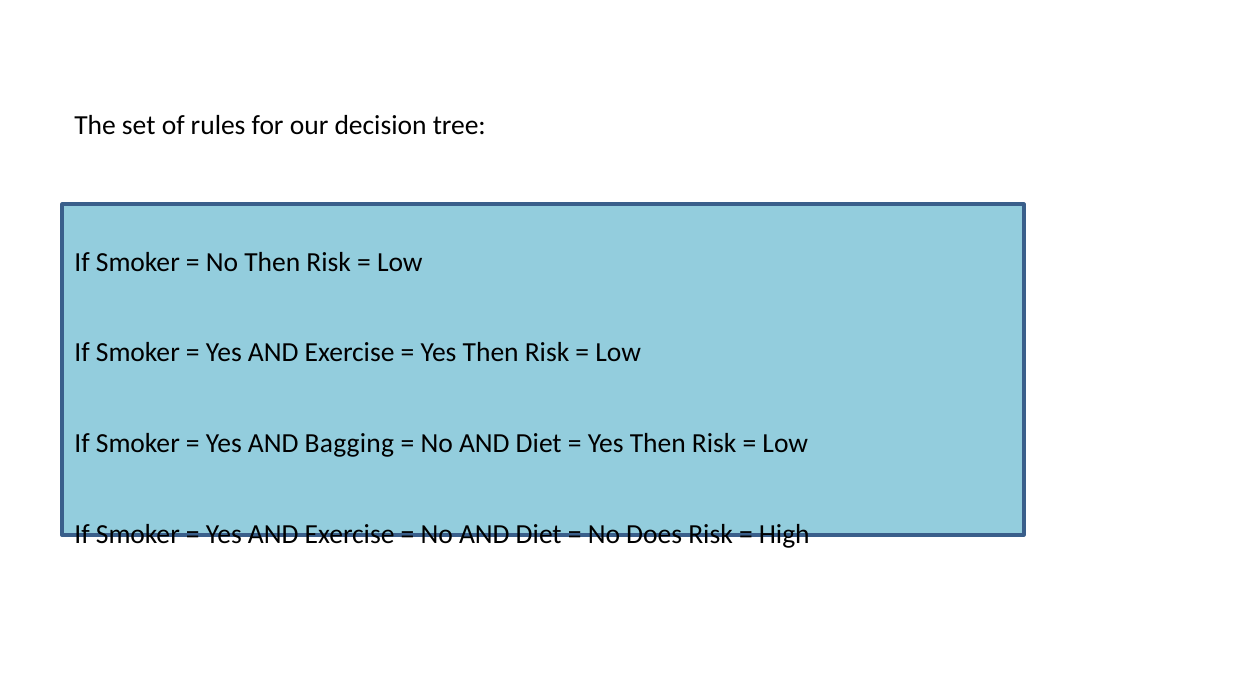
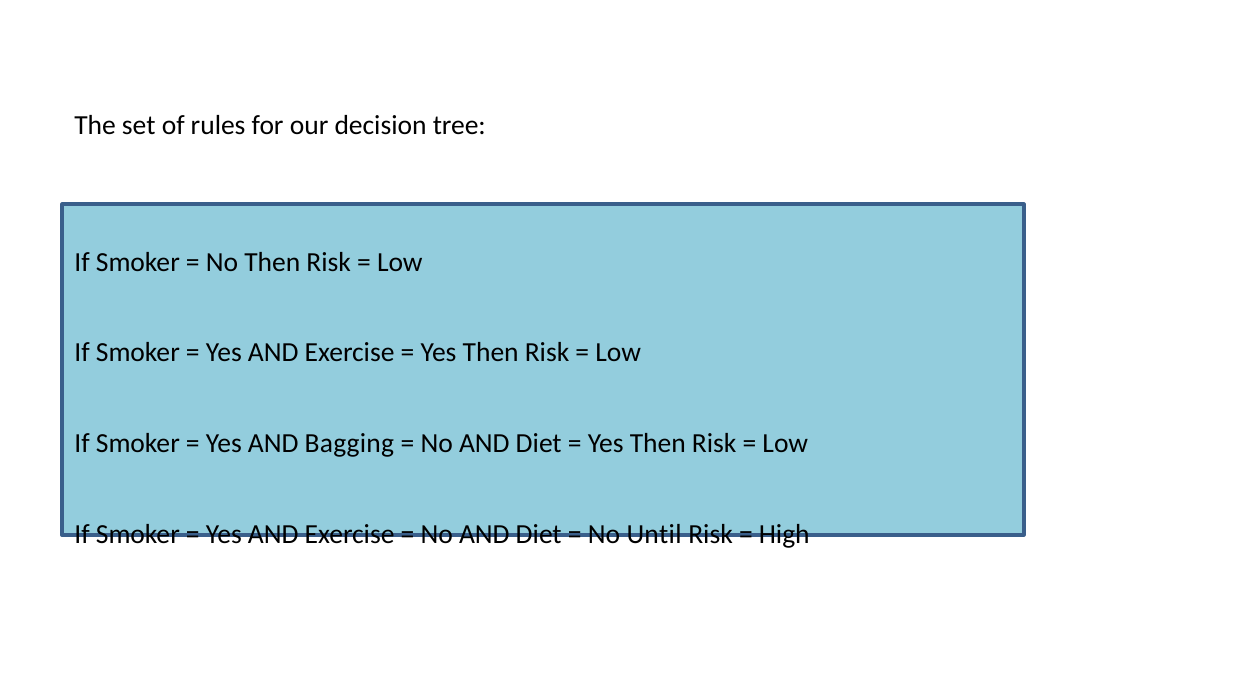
Does: Does -> Until
